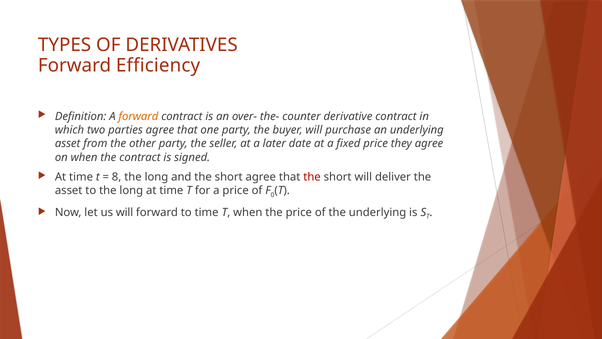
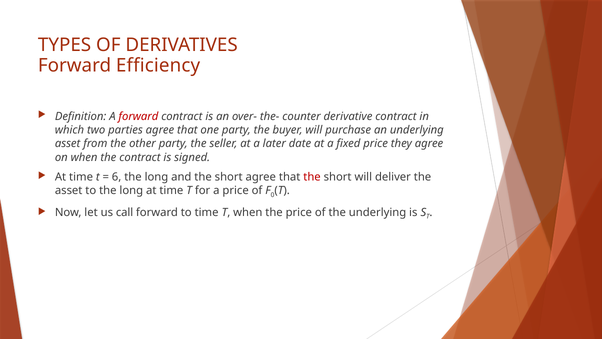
forward at (138, 117) colour: orange -> red
8: 8 -> 6
us will: will -> call
